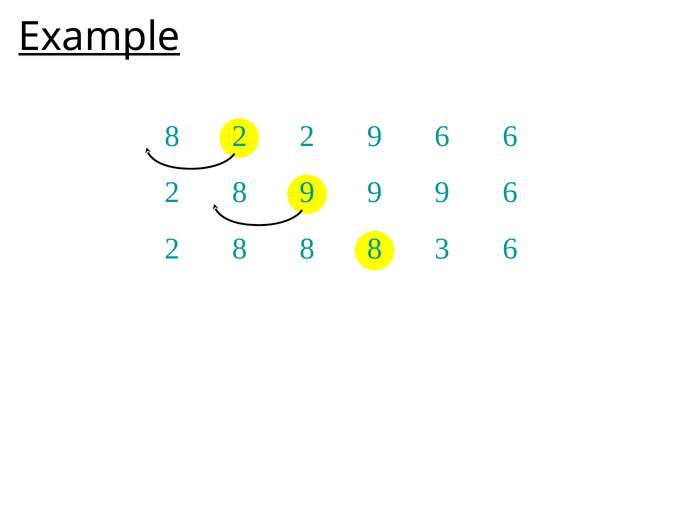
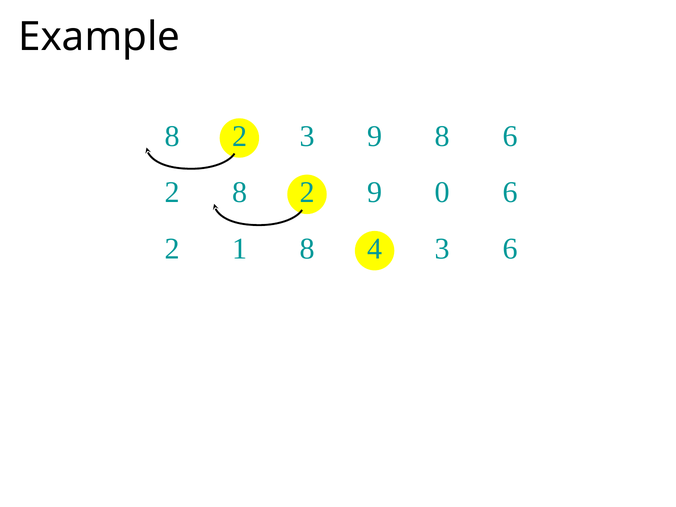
Example underline: present -> none
2 2: 2 -> 3
6 at (442, 136): 6 -> 8
2 8 9: 9 -> 2
9 at (442, 192): 9 -> 0
8 at (240, 249): 8 -> 1
8 at (375, 249): 8 -> 4
